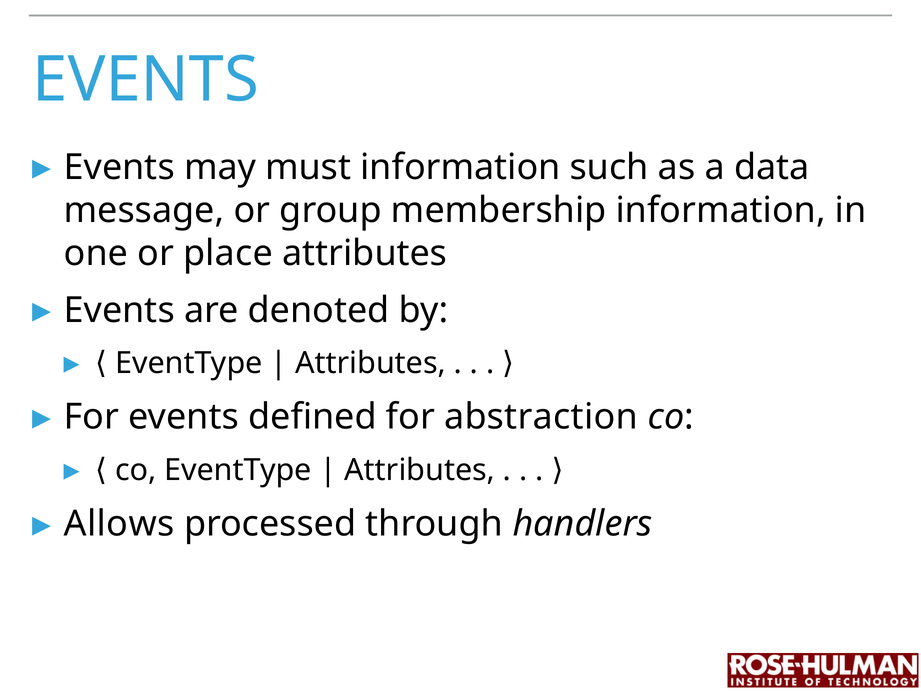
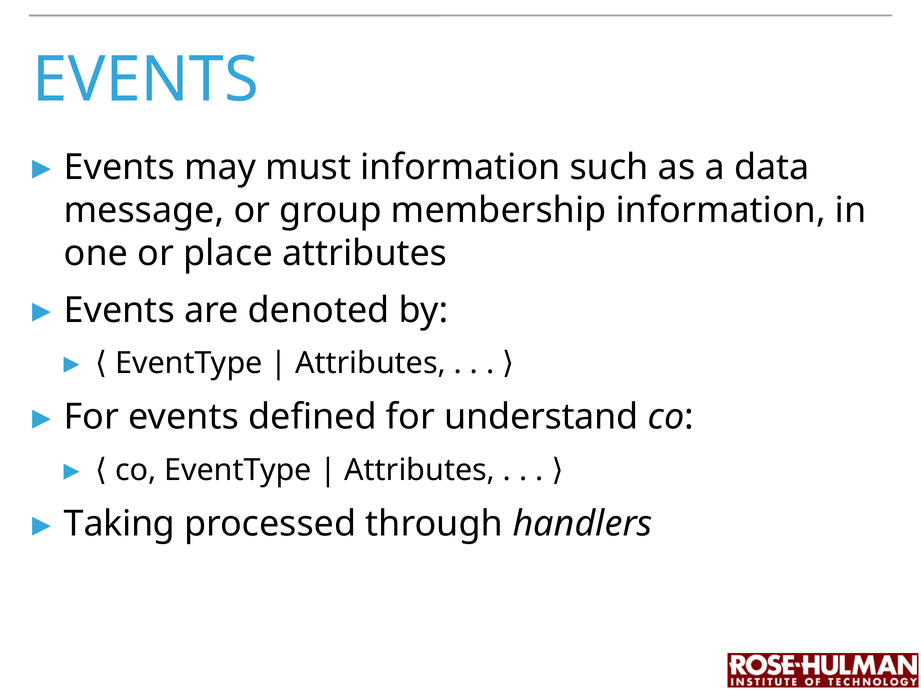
abstraction: abstraction -> understand
Allows: Allows -> Taking
